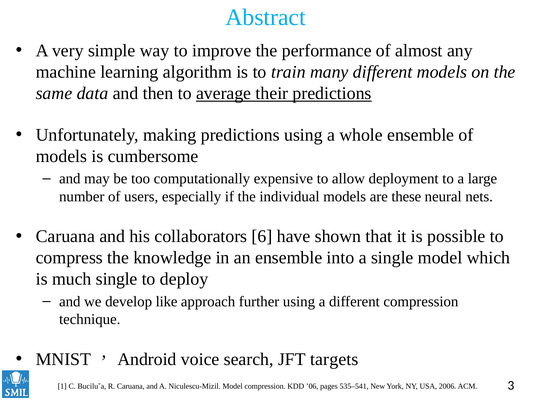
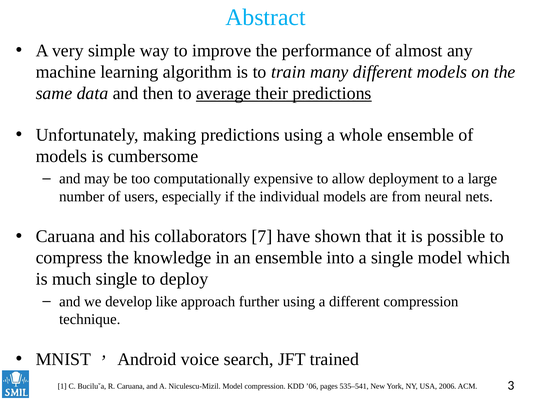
these: these -> from
6: 6 -> 7
targets: targets -> trained
